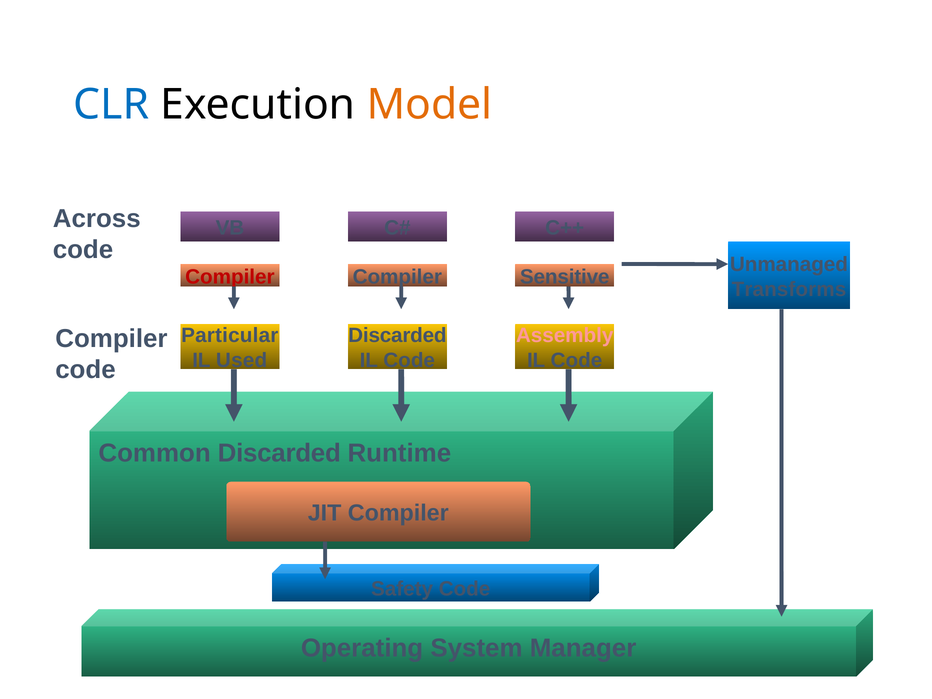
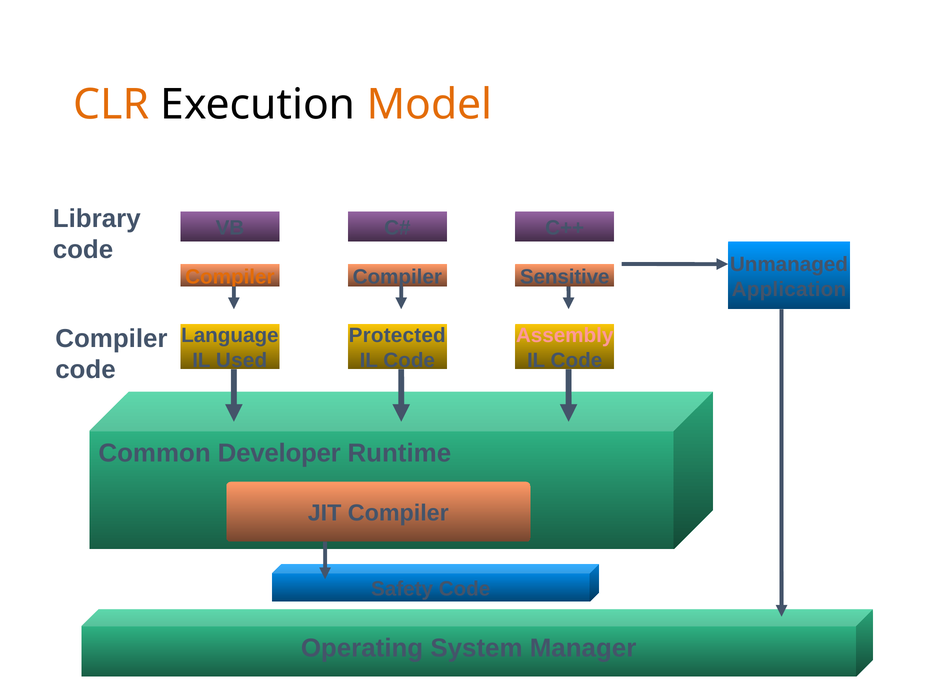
CLR colour: blue -> orange
Across: Across -> Library
Compiler at (230, 277) colour: red -> orange
Transforms: Transforms -> Application
Particular: Particular -> Language
Discarded at (397, 336): Discarded -> Protected
Common Discarded: Discarded -> Developer
